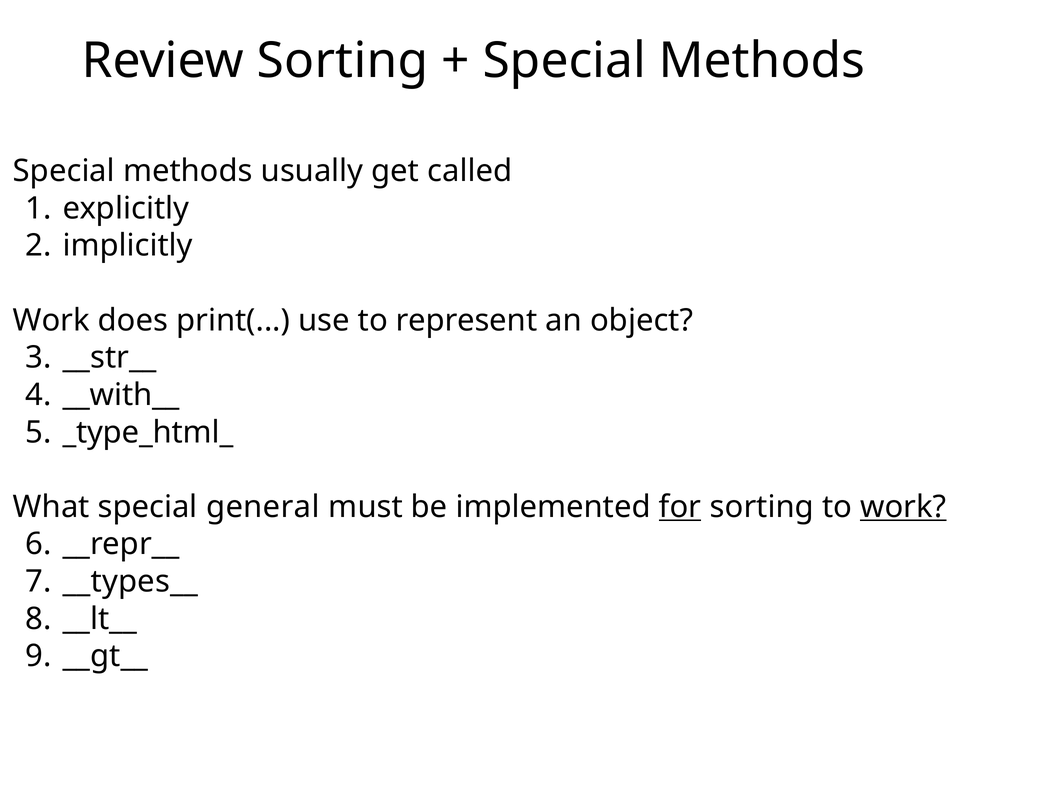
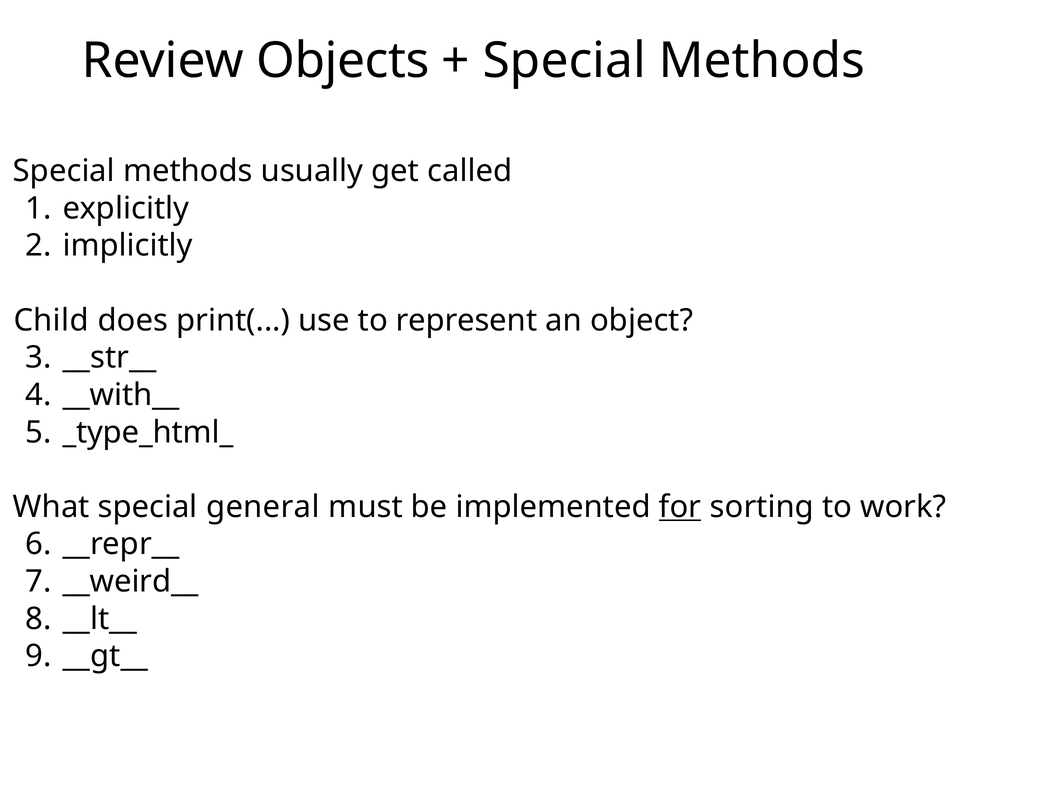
Review Sorting: Sorting -> Objects
Work at (51, 320): Work -> Child
work at (903, 507) underline: present -> none
__types__: __types__ -> __weird__
